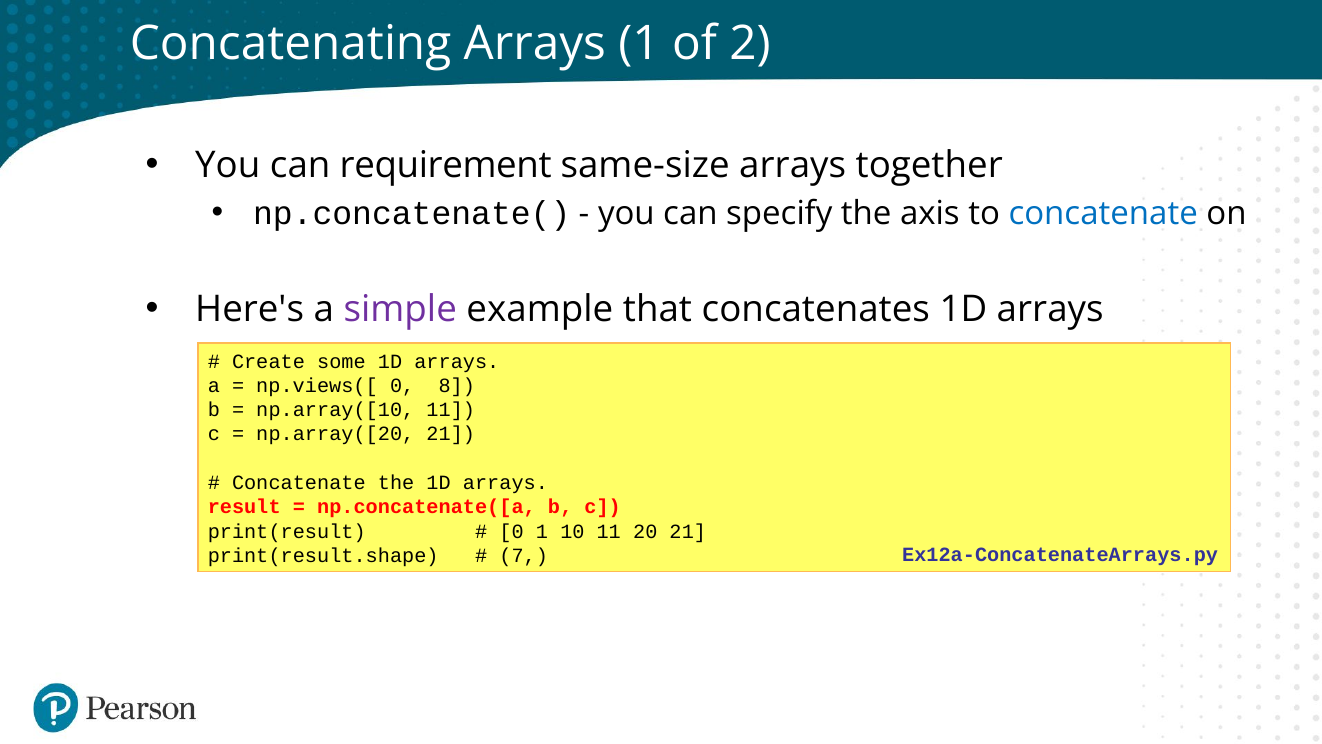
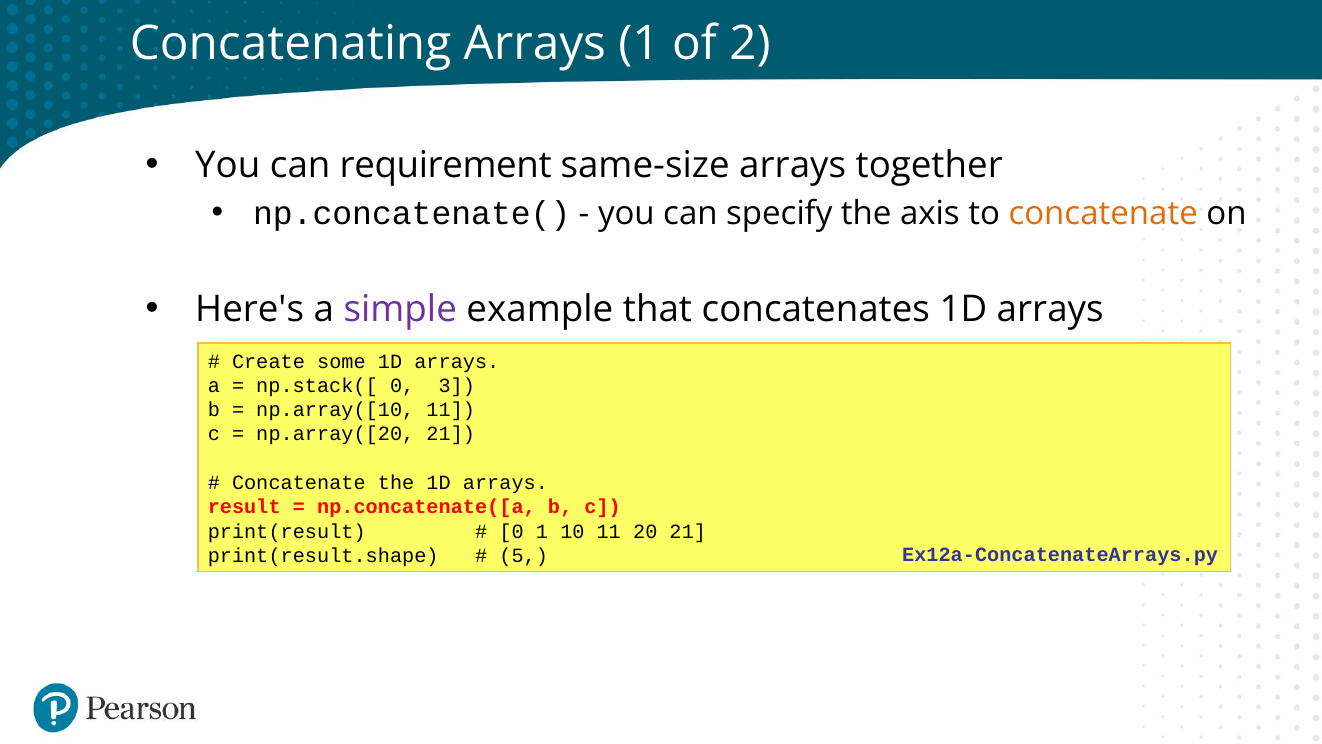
concatenate at (1103, 213) colour: blue -> orange
np.views([: np.views([ -> np.stack([
8: 8 -> 3
7: 7 -> 5
